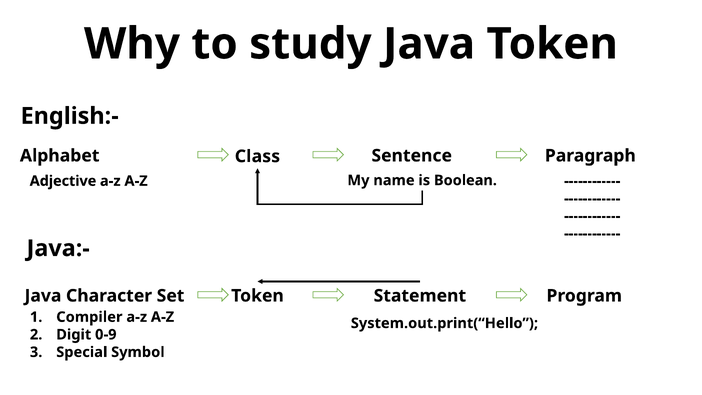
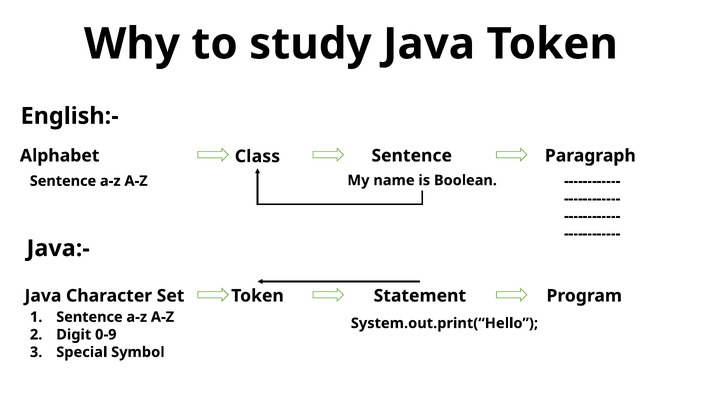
Adjective at (63, 181): Adjective -> Sentence
Compiler at (89, 317): Compiler -> Sentence
